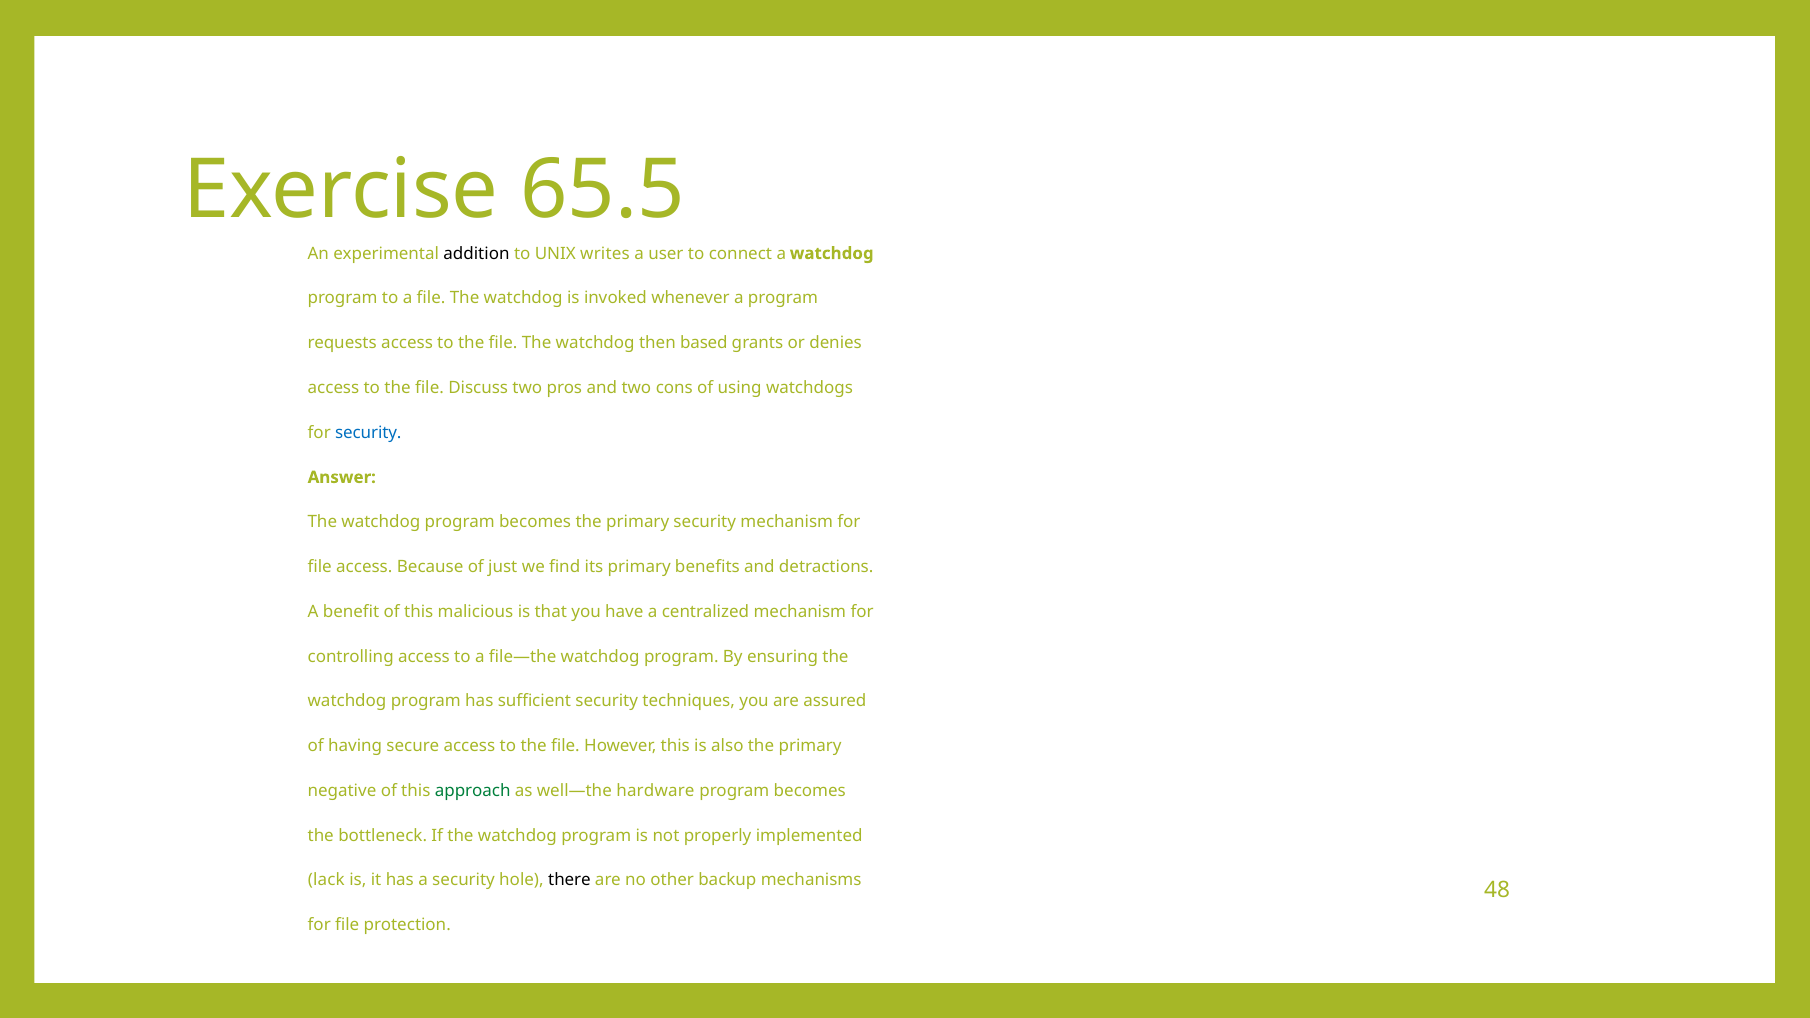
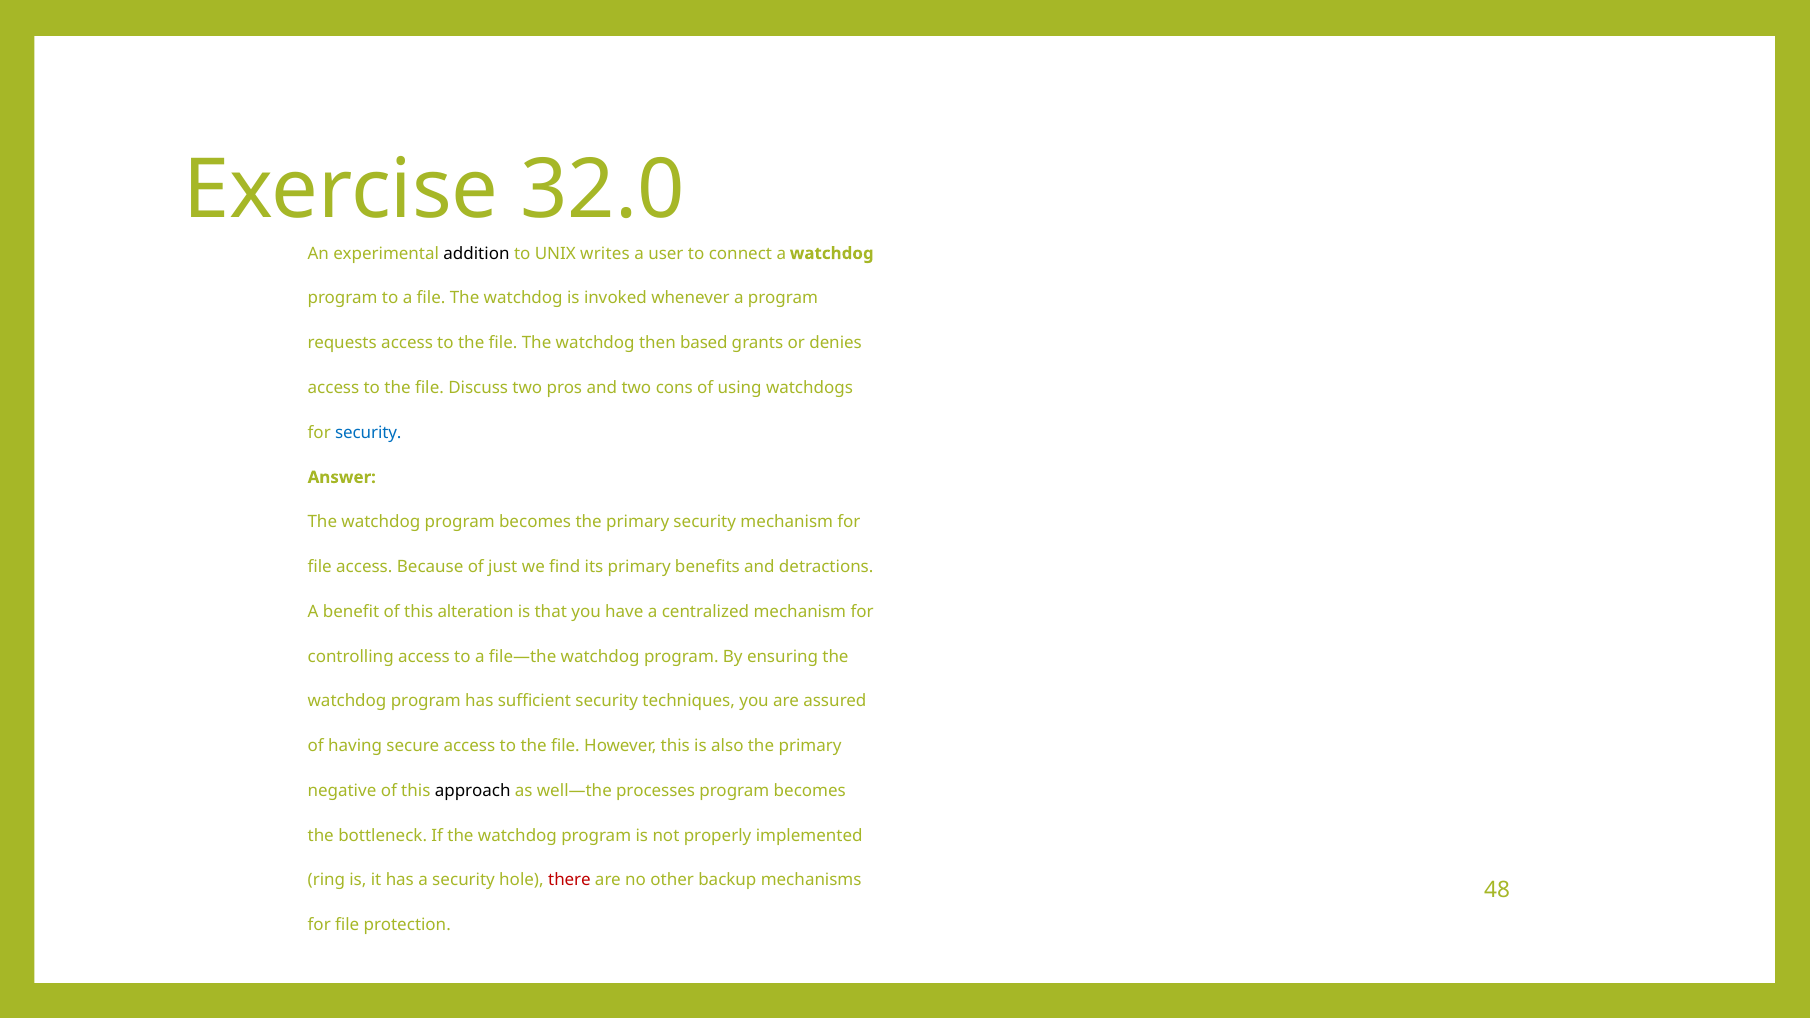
65.5: 65.5 -> 32.0
malicious: malicious -> alteration
approach colour: green -> black
hardware: hardware -> processes
lack: lack -> ring
there colour: black -> red
